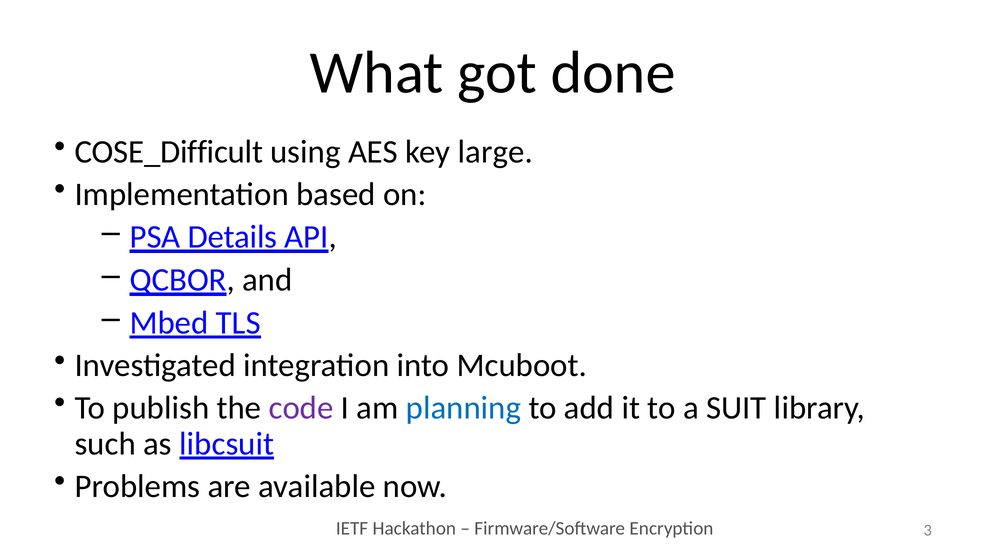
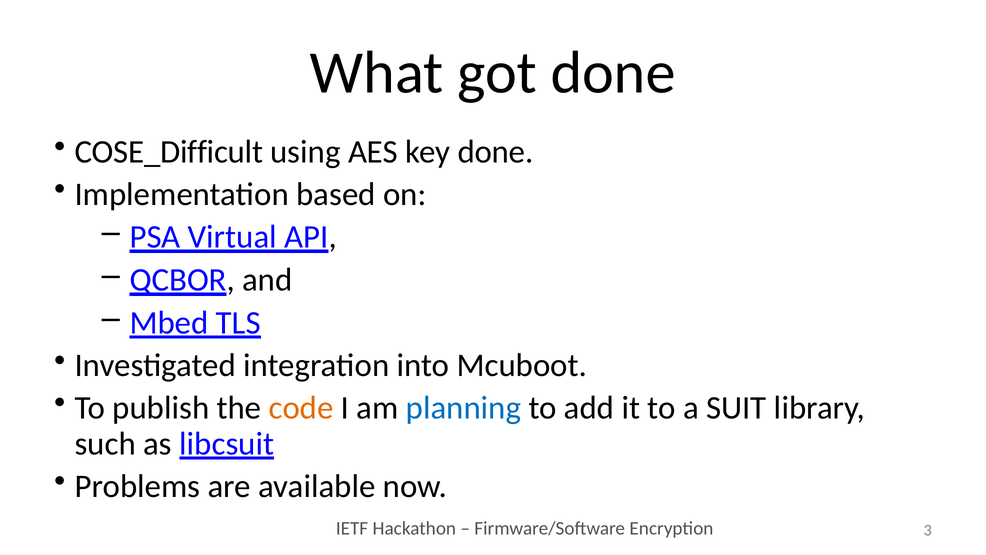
key large: large -> done
Details: Details -> Virtual
code colour: purple -> orange
